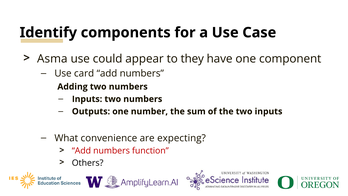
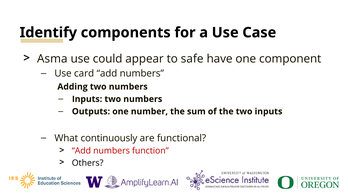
they: they -> safe
convenience: convenience -> continuously
expecting: expecting -> functional
